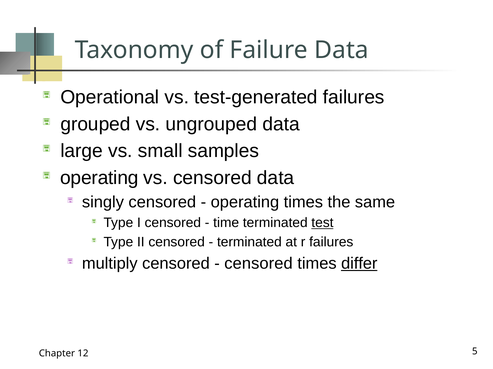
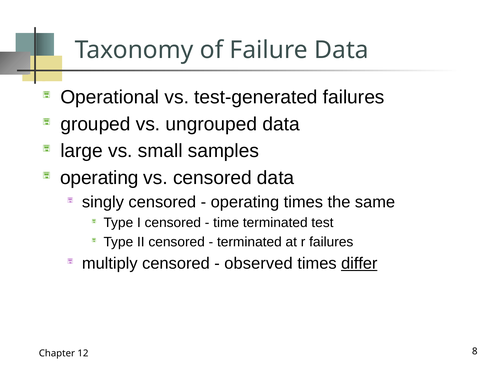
test underline: present -> none
censored at (258, 264): censored -> observed
5: 5 -> 8
